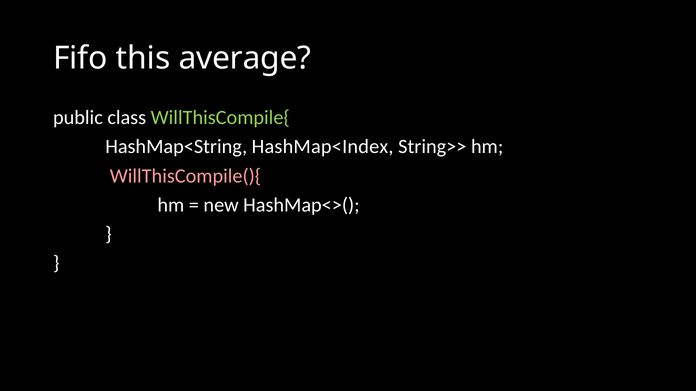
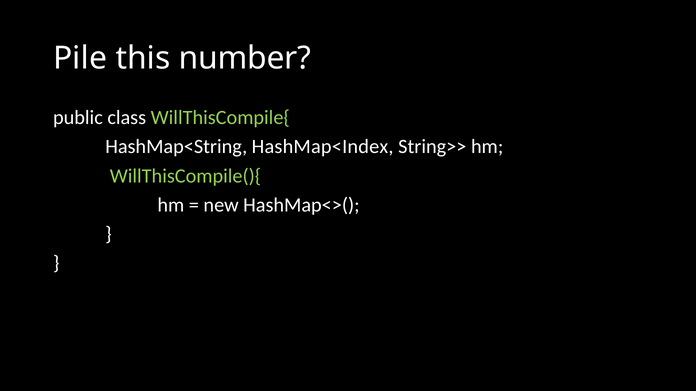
Fifo: Fifo -> Pile
average: average -> number
WillThisCompile(){ colour: pink -> light green
